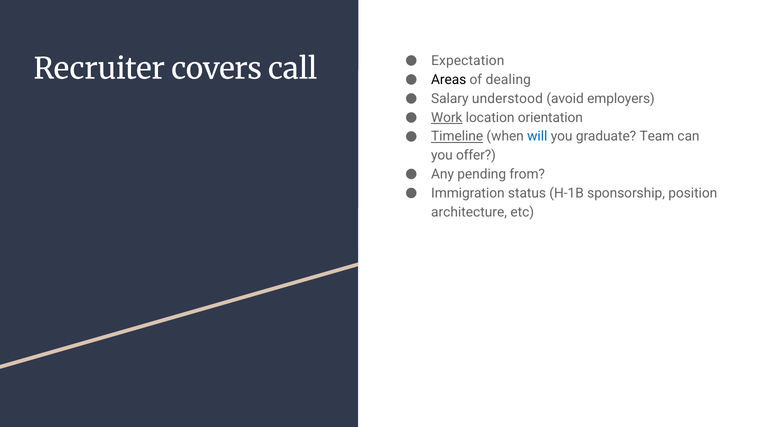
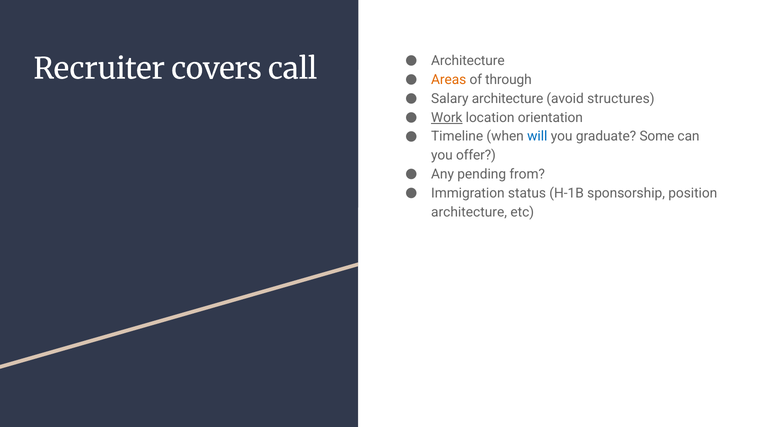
Expectation at (468, 61): Expectation -> Architecture
Areas colour: black -> orange
dealing: dealing -> through
Salary understood: understood -> architecture
employers: employers -> structures
Timeline underline: present -> none
Team: Team -> Some
